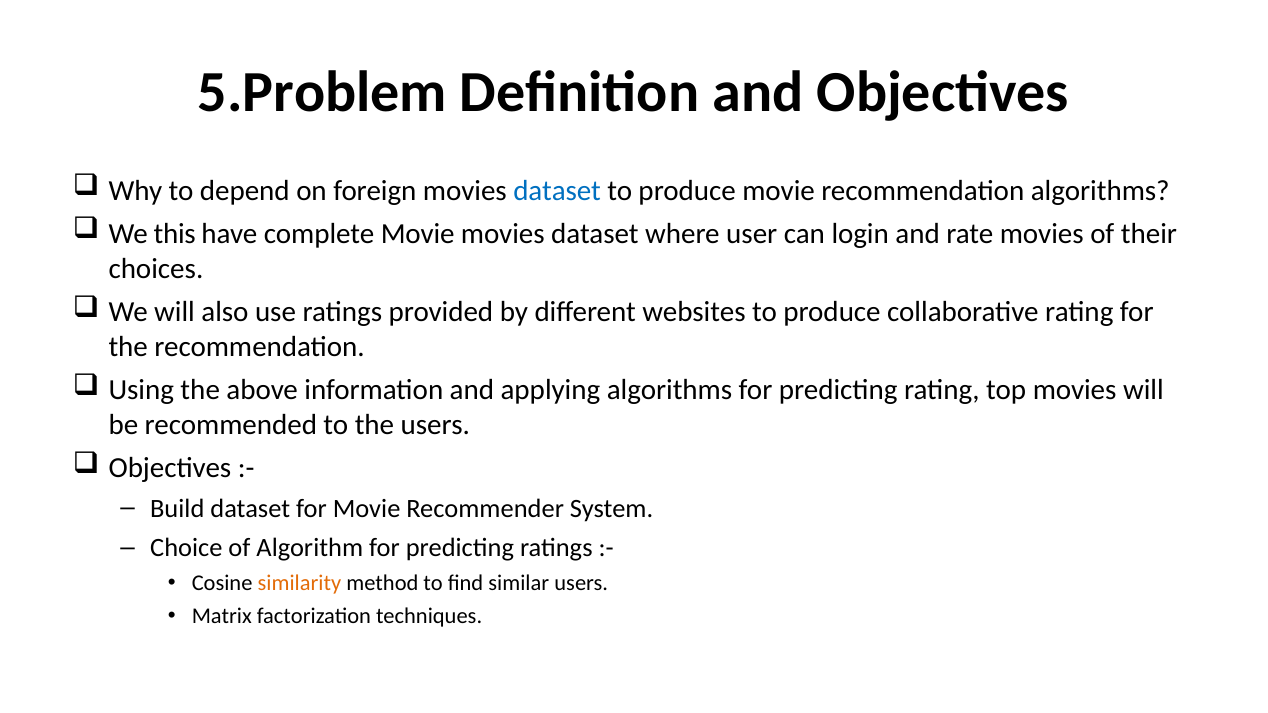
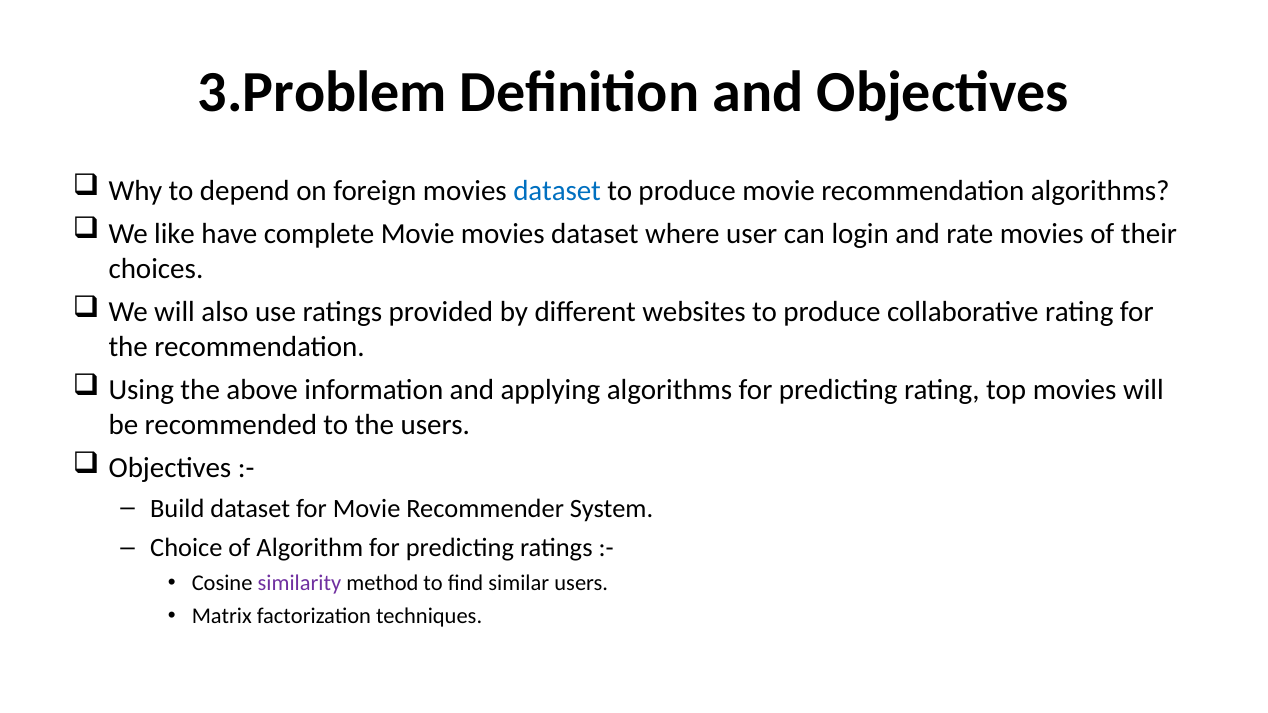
5.Problem: 5.Problem -> 3.Problem
this: this -> like
similarity colour: orange -> purple
